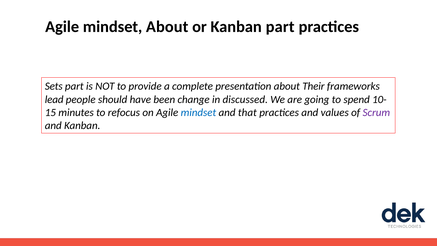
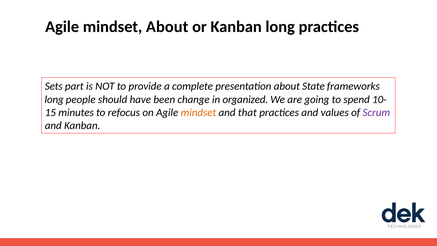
Kanban part: part -> long
Their: Their -> State
lead at (54, 99): lead -> long
discussed: discussed -> organized
mindset at (198, 112) colour: blue -> orange
